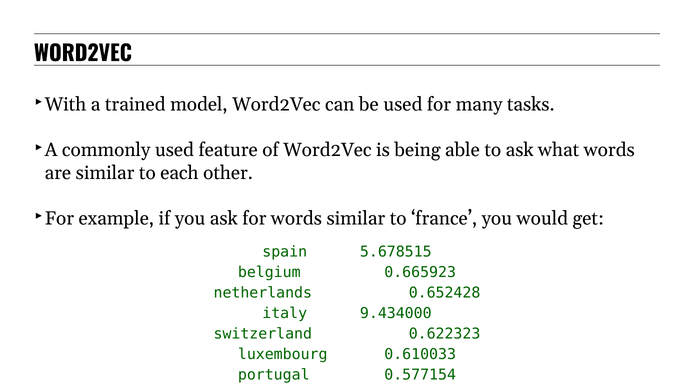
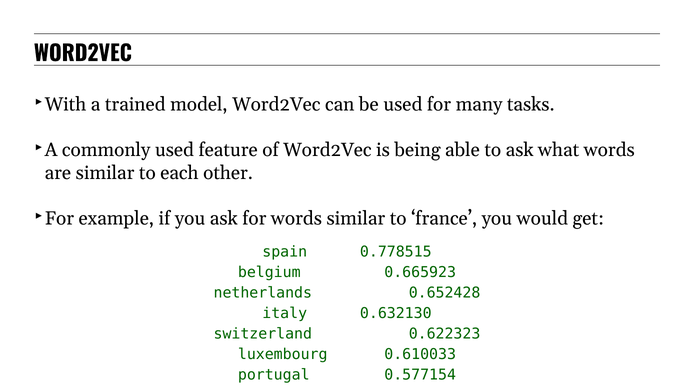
5.678515: 5.678515 -> 0.778515
9.434000: 9.434000 -> 0.632130
